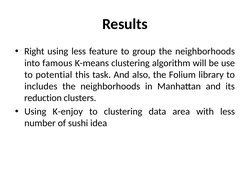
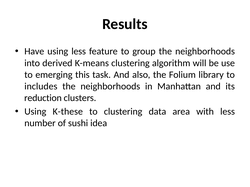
Right: Right -> Have
famous: famous -> derived
potential: potential -> emerging
K-enjoy: K-enjoy -> K-these
